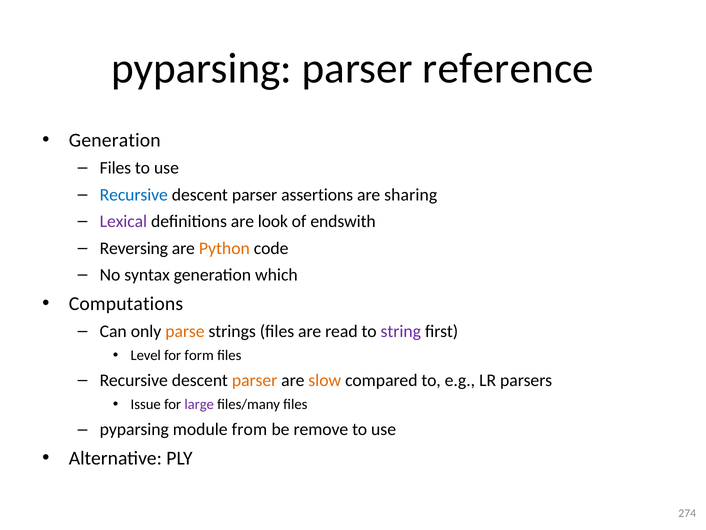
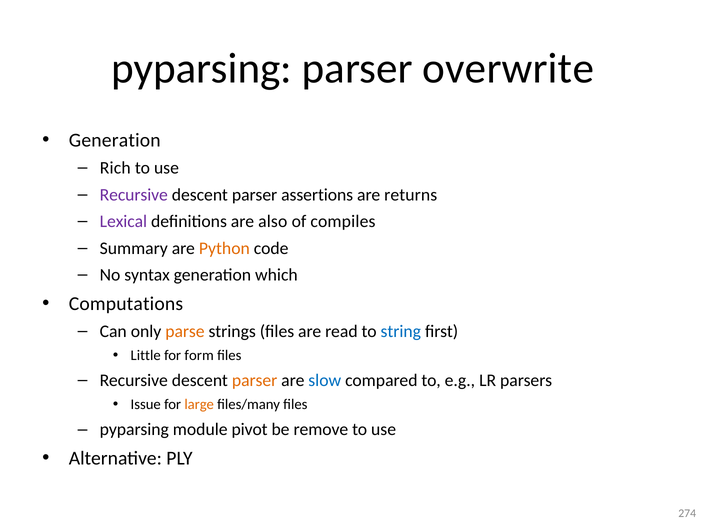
reference: reference -> overwrite
Files at (115, 168): Files -> Rich
Recursive at (134, 195) colour: blue -> purple
sharing: sharing -> returns
look: look -> also
endswith: endswith -> compiles
Reversing: Reversing -> Summary
string colour: purple -> blue
Level: Level -> Little
slow colour: orange -> blue
large colour: purple -> orange
from: from -> pivot
